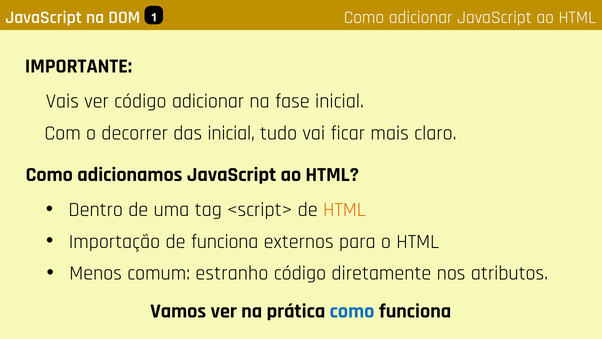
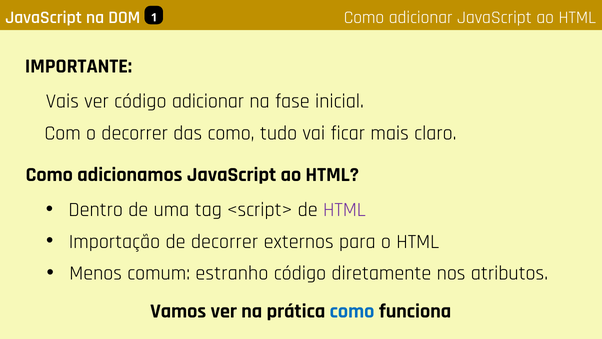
das inicial: inicial -> como
HTML at (344, 209) colour: orange -> purple
de funciona: funciona -> decorrer
